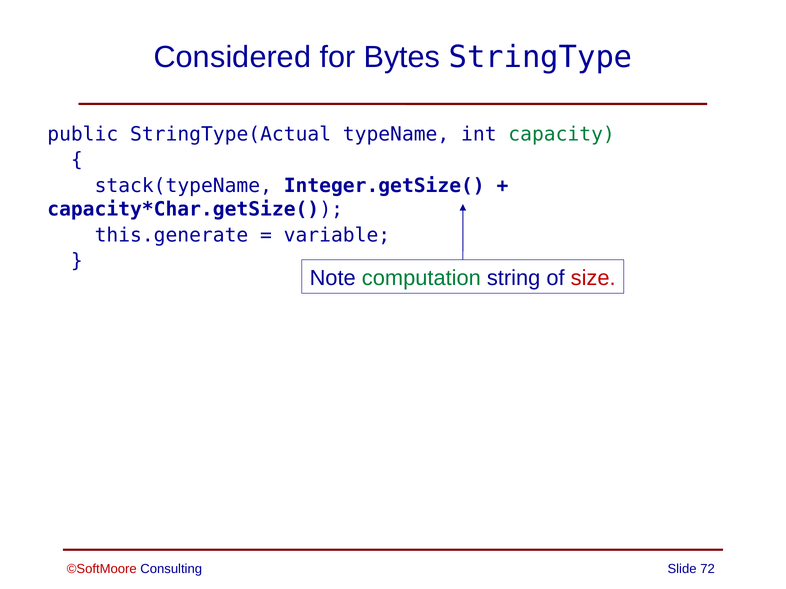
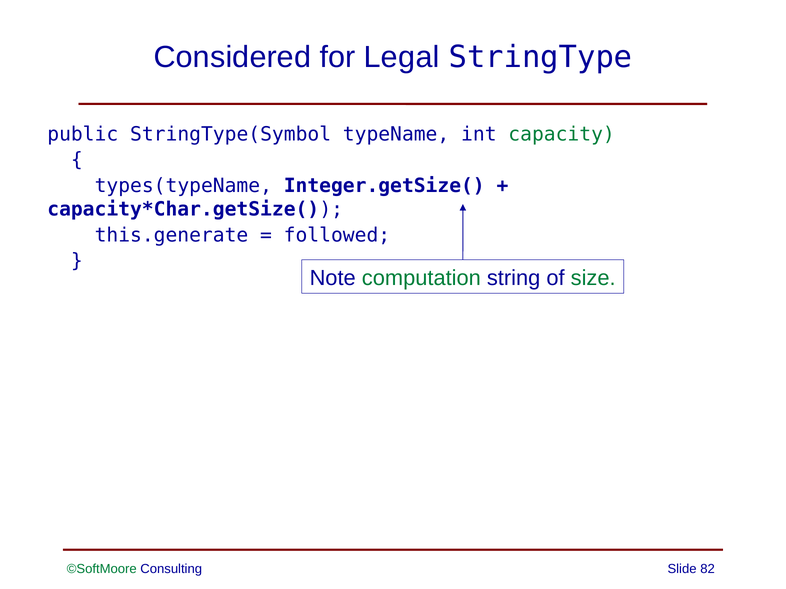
Bytes: Bytes -> Legal
StringType(Actual: StringType(Actual -> StringType(Symbol
stack(typeName: stack(typeName -> types(typeName
variable: variable -> followed
size colour: red -> green
©SoftMoore colour: red -> green
72: 72 -> 82
